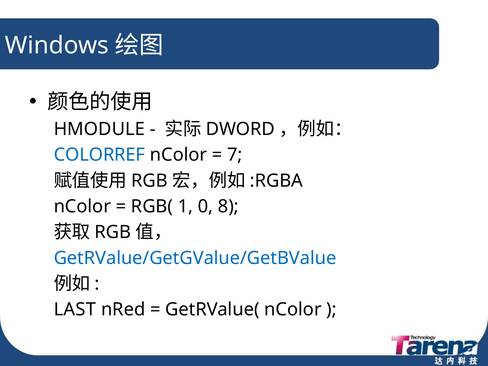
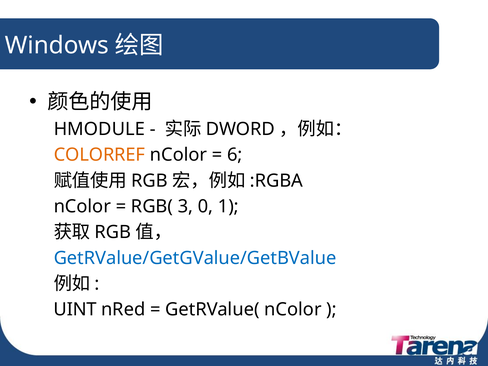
COLORREF colour: blue -> orange
7: 7 -> 6
1: 1 -> 3
8: 8 -> 1
LAST: LAST -> UINT
